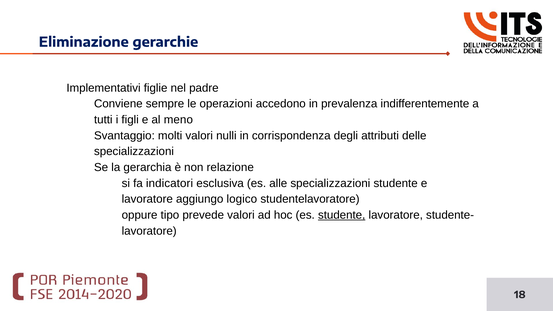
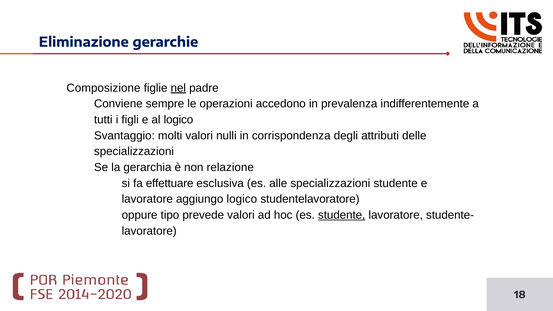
Implementativi: Implementativi -> Composizione
nel underline: none -> present
al meno: meno -> logico
indicatori: indicatori -> effettuare
